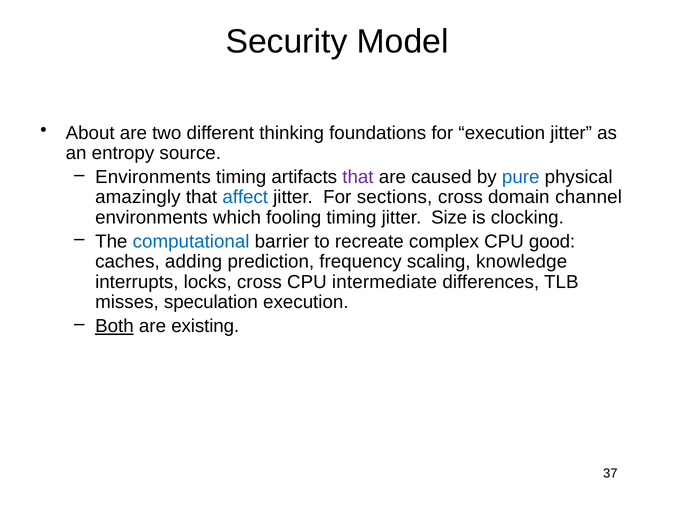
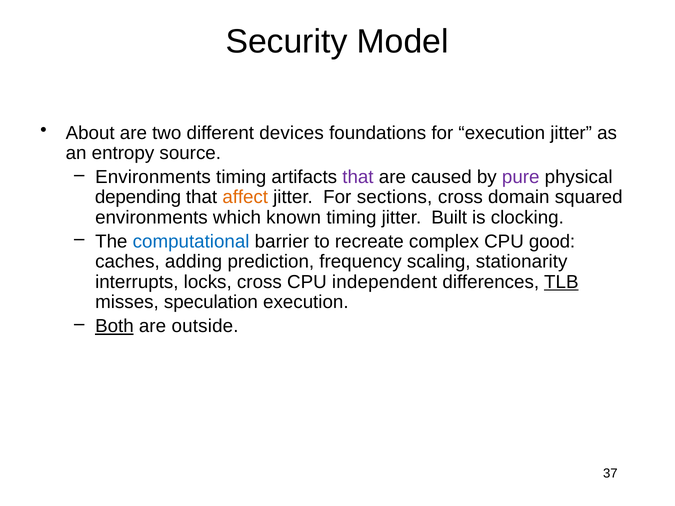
thinking: thinking -> devices
pure colour: blue -> purple
amazingly: amazingly -> depending
affect colour: blue -> orange
channel: channel -> squared
fooling: fooling -> known
Size: Size -> Built
knowledge: knowledge -> stationarity
intermediate: intermediate -> independent
TLB underline: none -> present
existing: existing -> outside
